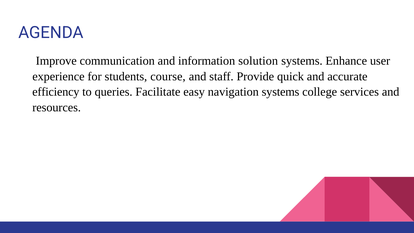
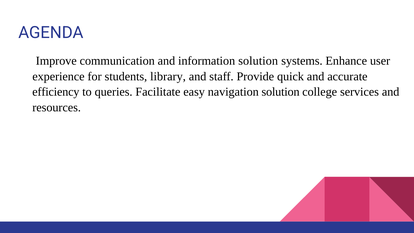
course: course -> library
navigation systems: systems -> solution
